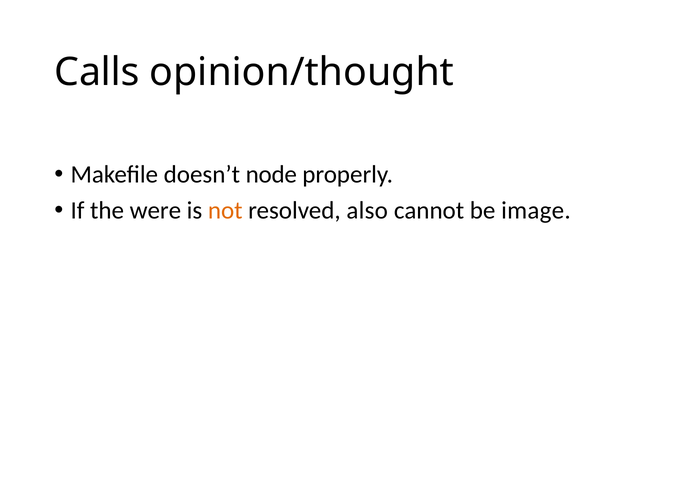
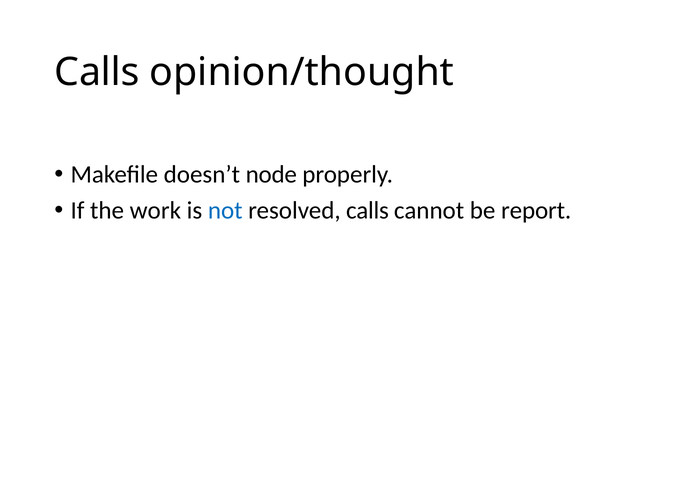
were: were -> work
not colour: orange -> blue
resolved also: also -> calls
image: image -> report
